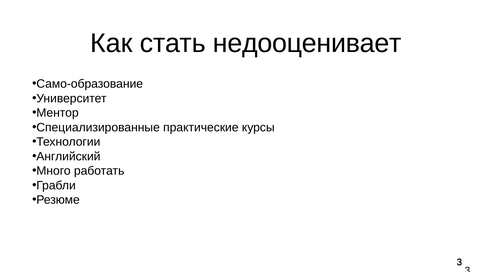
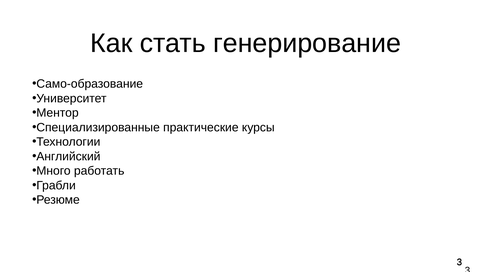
недооценивает: недооценивает -> генерирование
